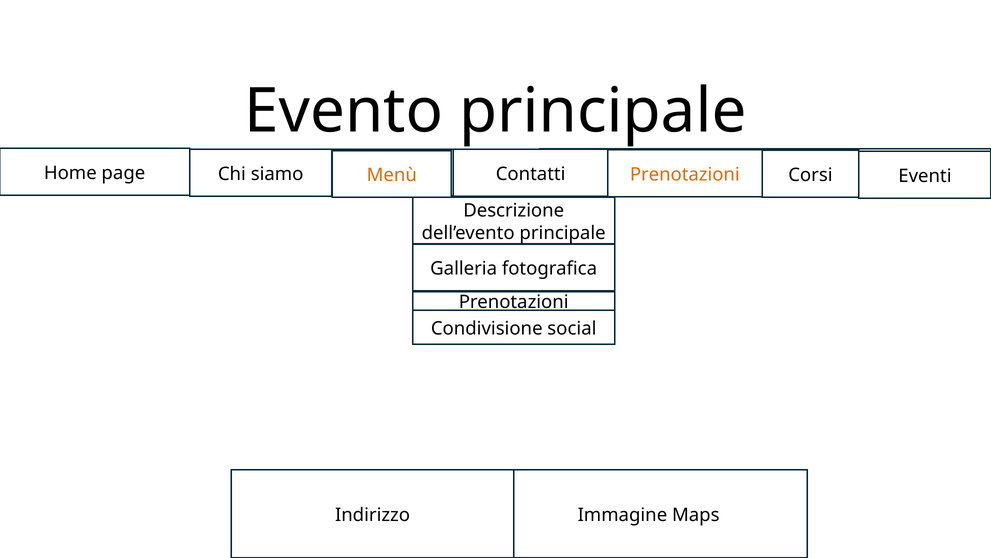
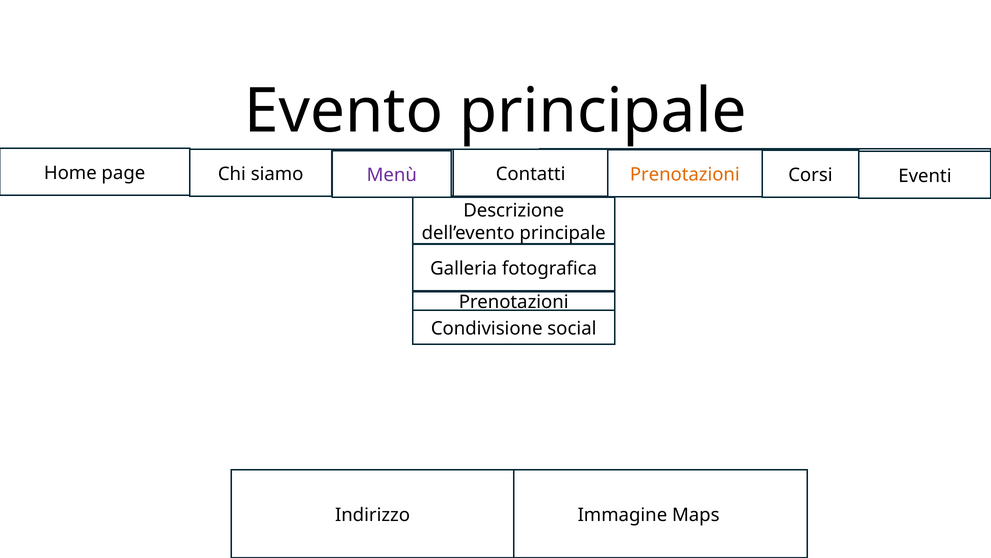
Menù at (392, 175) colour: orange -> purple
